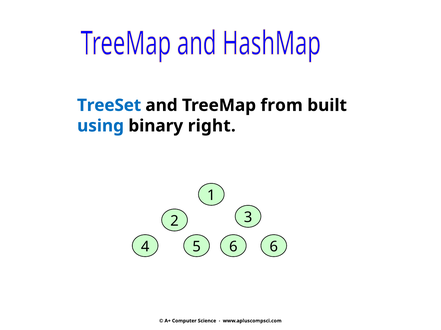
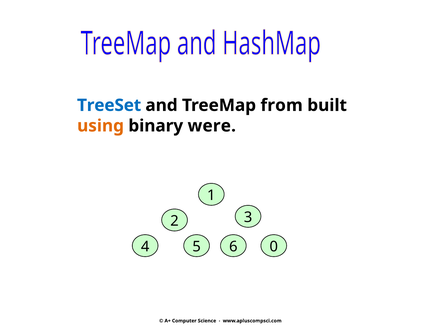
using colour: blue -> orange
right: right -> were
6 6: 6 -> 0
